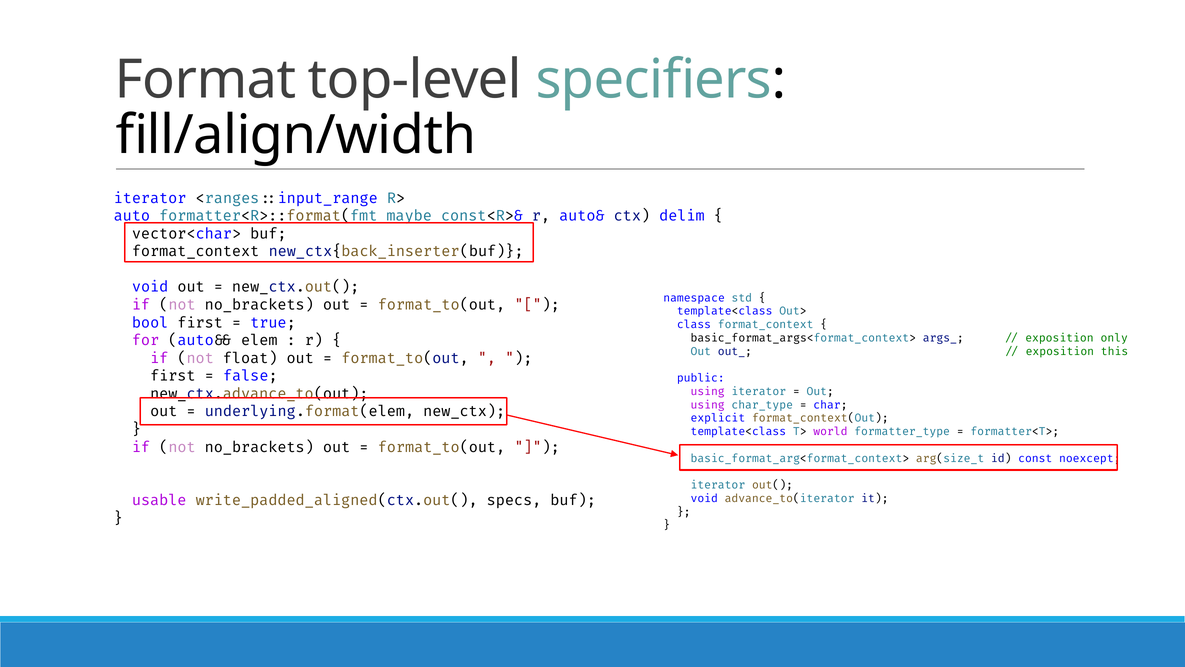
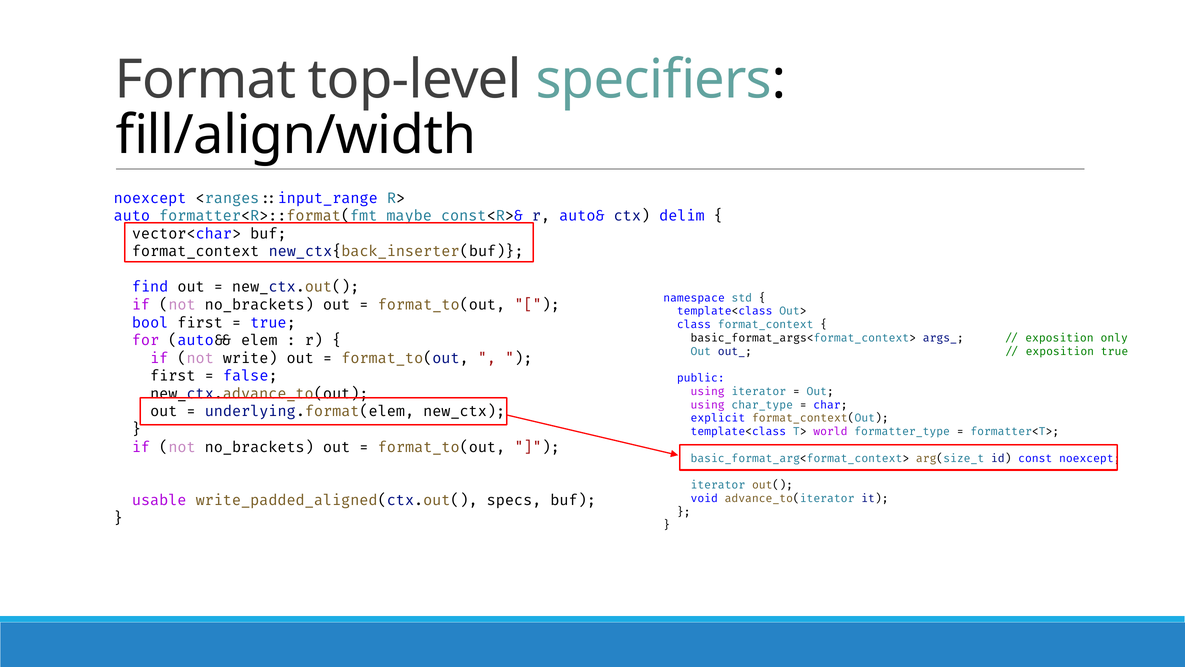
iterator at (150, 198): iterator -> noexcept
void at (150, 287): void -> find
exposition this: this -> true
float: float -> write
